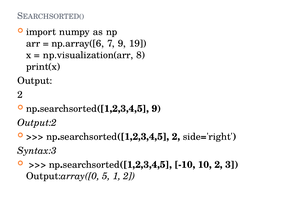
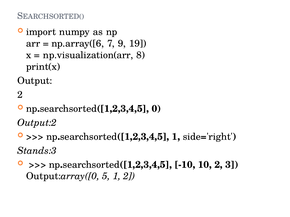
np.searchsorted([1,2,3,4,5 9: 9 -> 0
np.searchsorted([1,2,3,4,5 2: 2 -> 1
Syntax:3: Syntax:3 -> Stands:3
